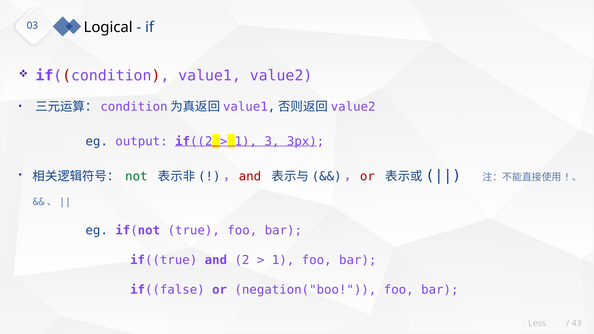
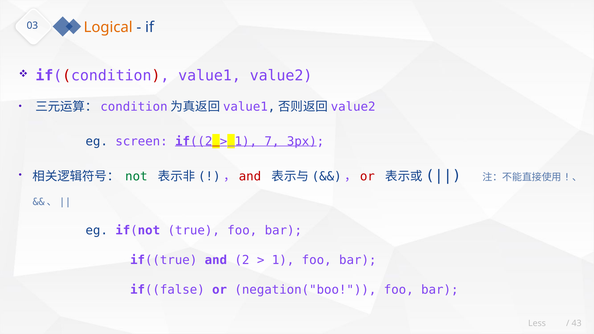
Logical colour: black -> orange
output: output -> screen
3: 3 -> 7
